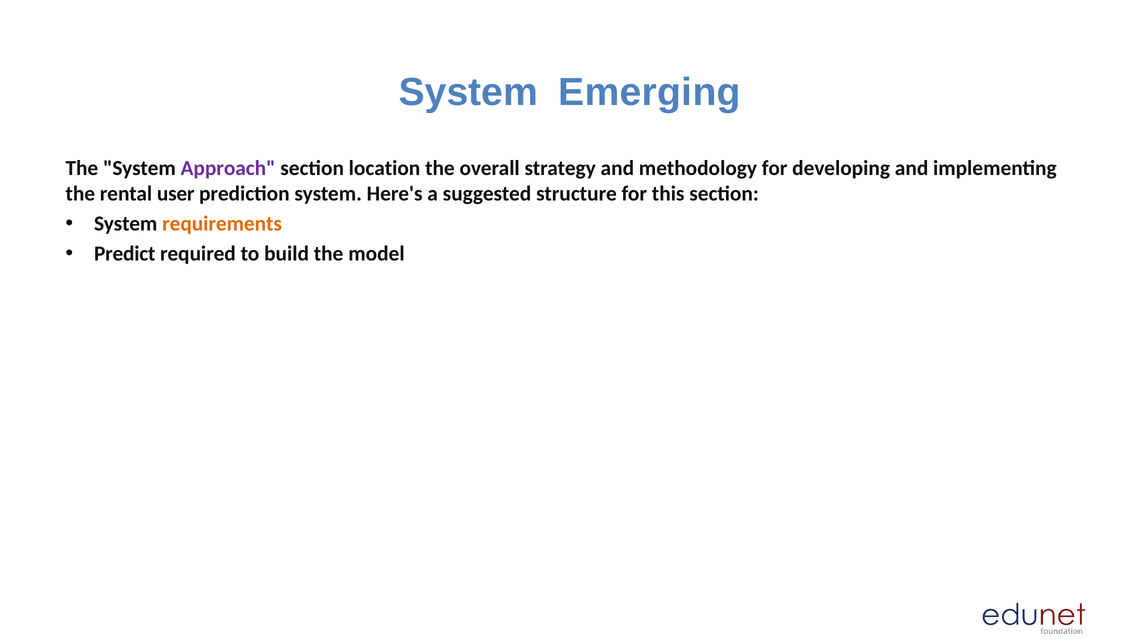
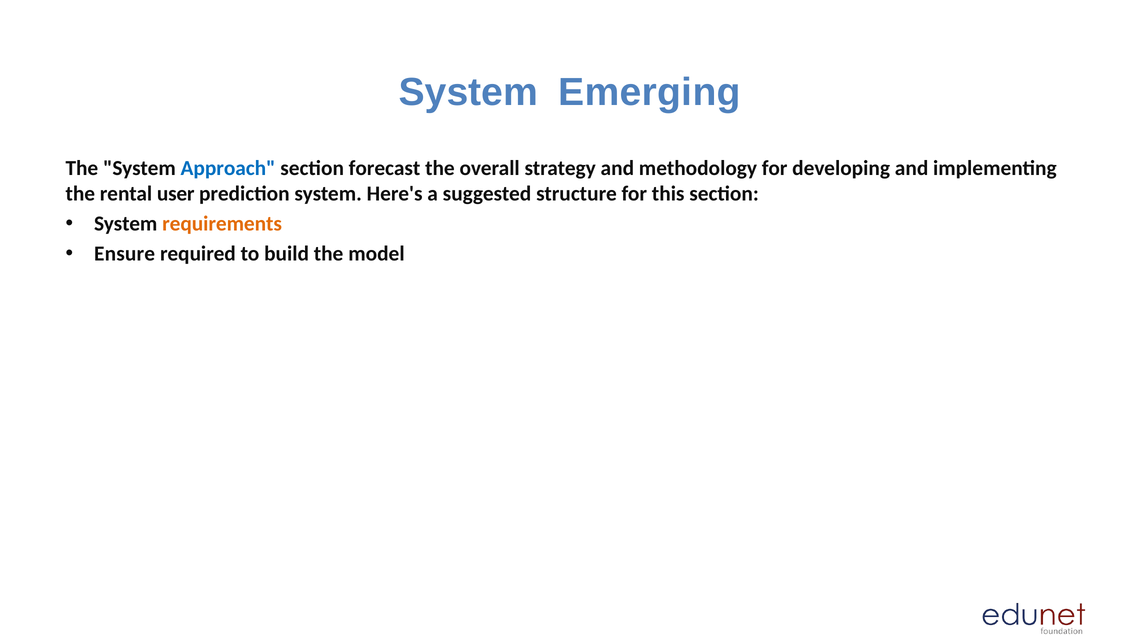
Approach colour: purple -> blue
location: location -> forecast
Predict: Predict -> Ensure
